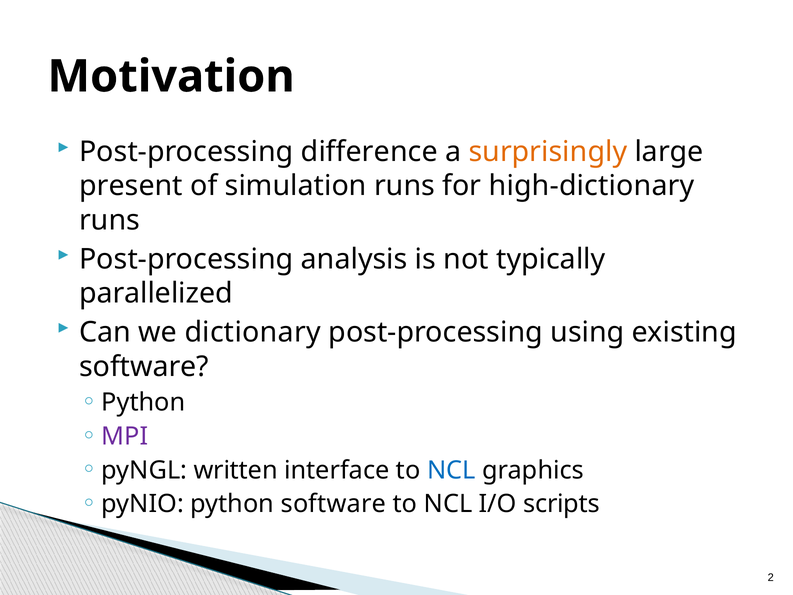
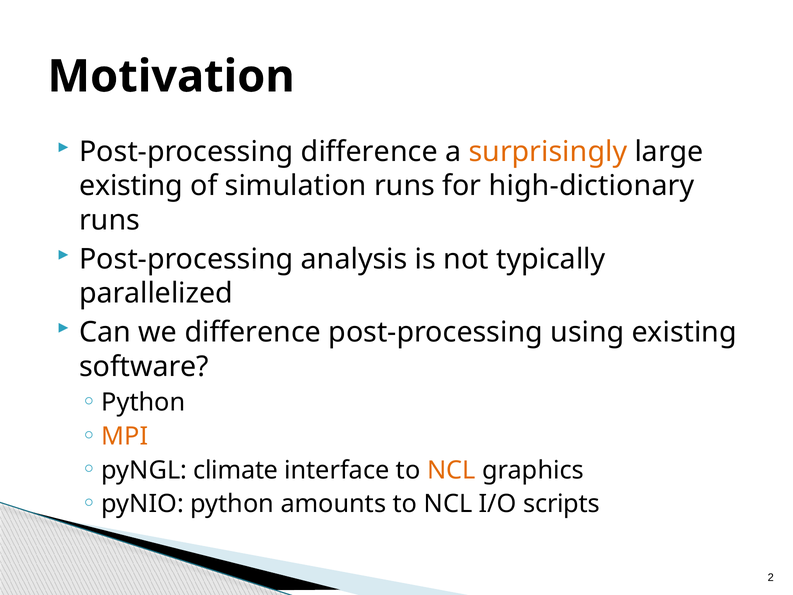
present at (131, 186): present -> existing
we dictionary: dictionary -> difference
MPI colour: purple -> orange
written: written -> climate
NCL at (451, 470) colour: blue -> orange
python software: software -> amounts
